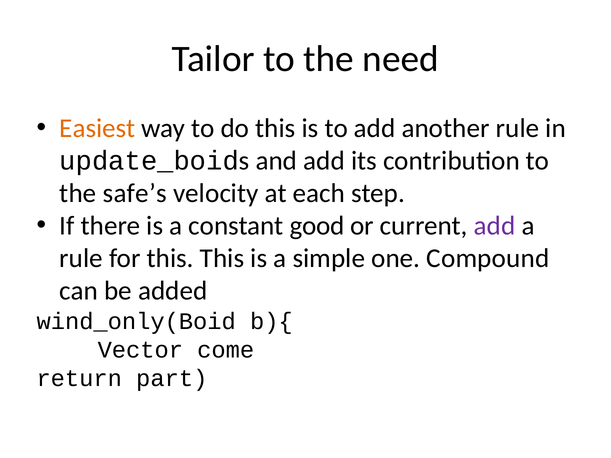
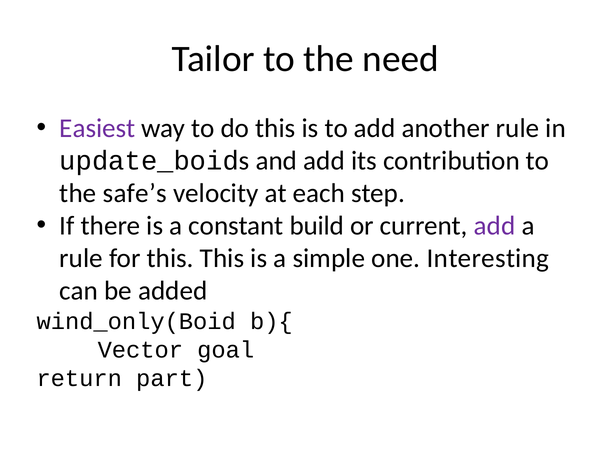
Easiest colour: orange -> purple
good: good -> build
Compound: Compound -> Interesting
come: come -> goal
